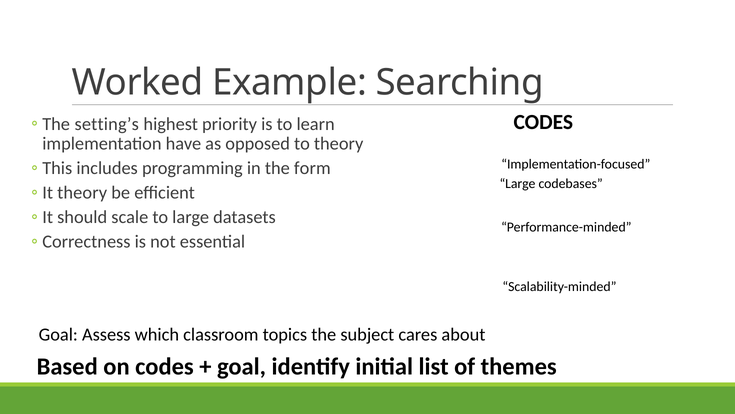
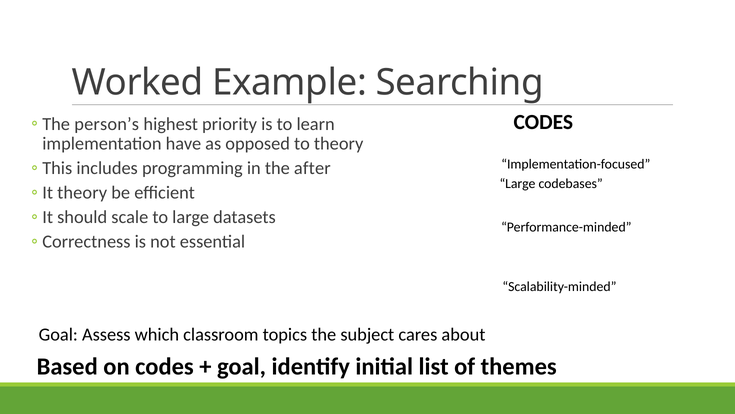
setting’s: setting’s -> person’s
form: form -> after
